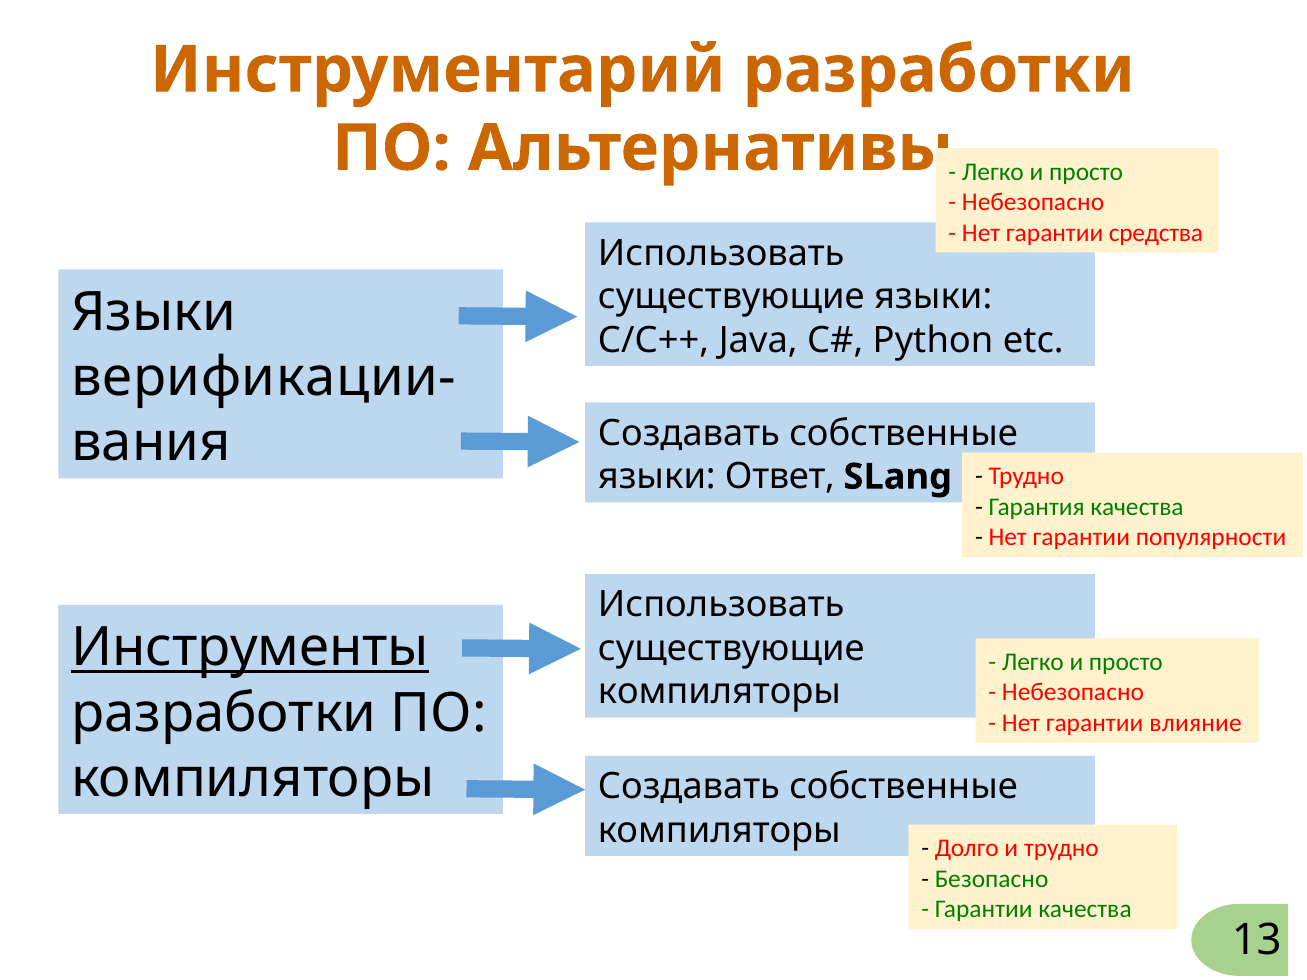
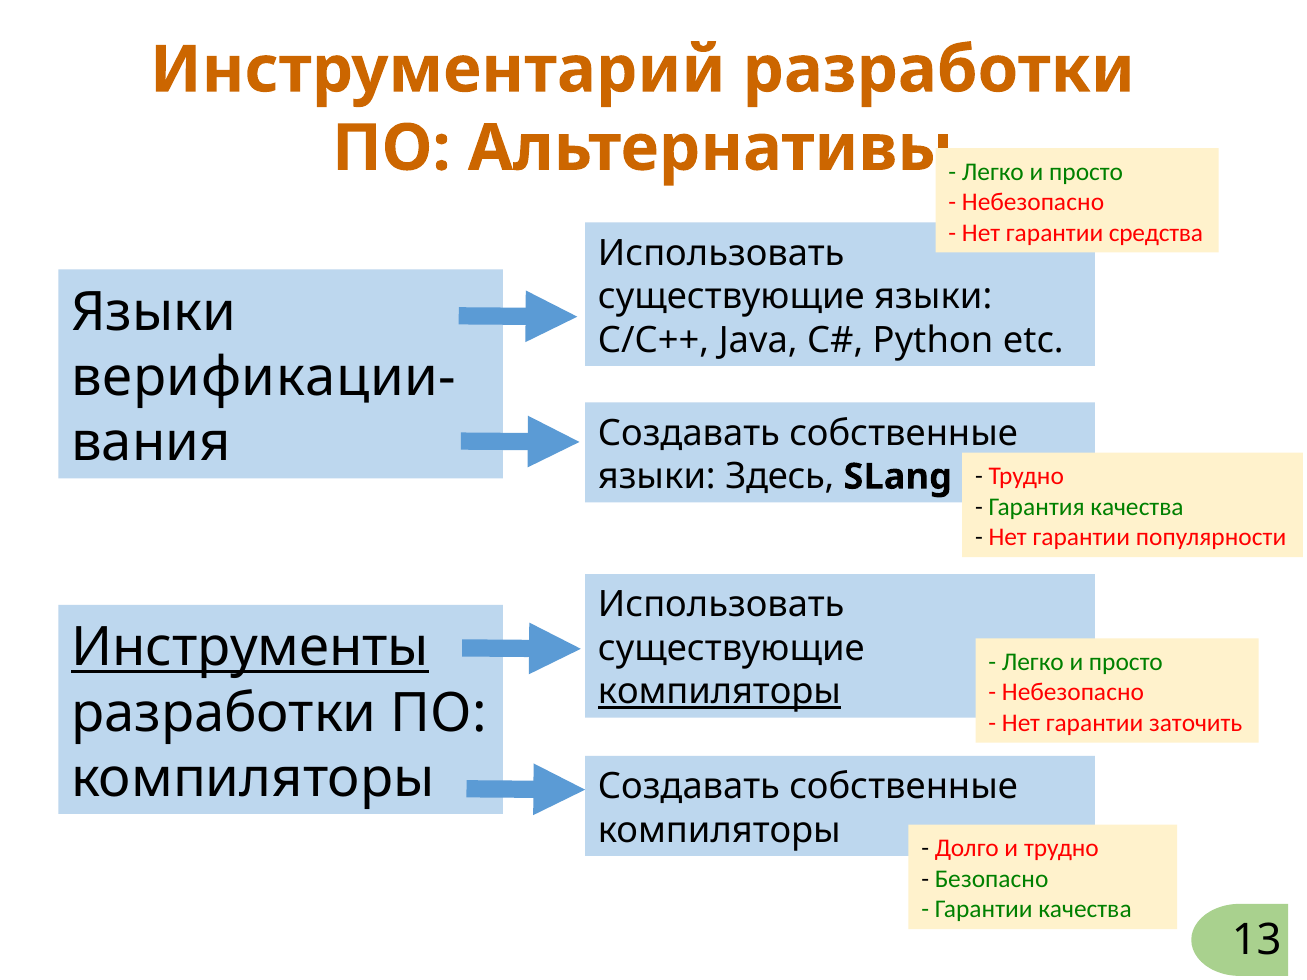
Ответ: Ответ -> Здесь
компиляторы at (719, 692) underline: none -> present
влияние: влияние -> заточить
